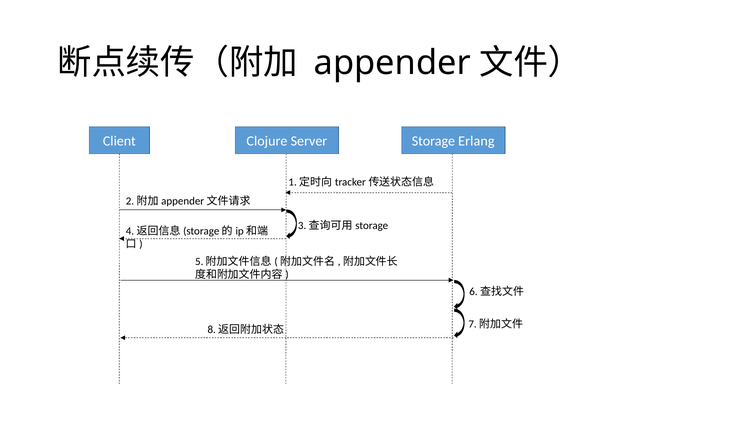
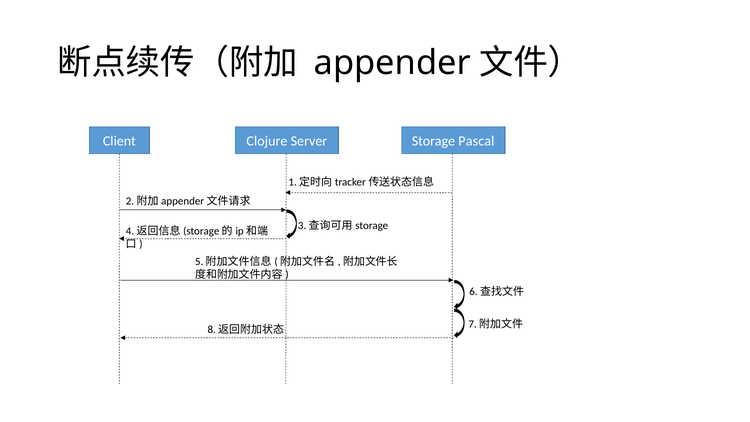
Erlang: Erlang -> Pascal
